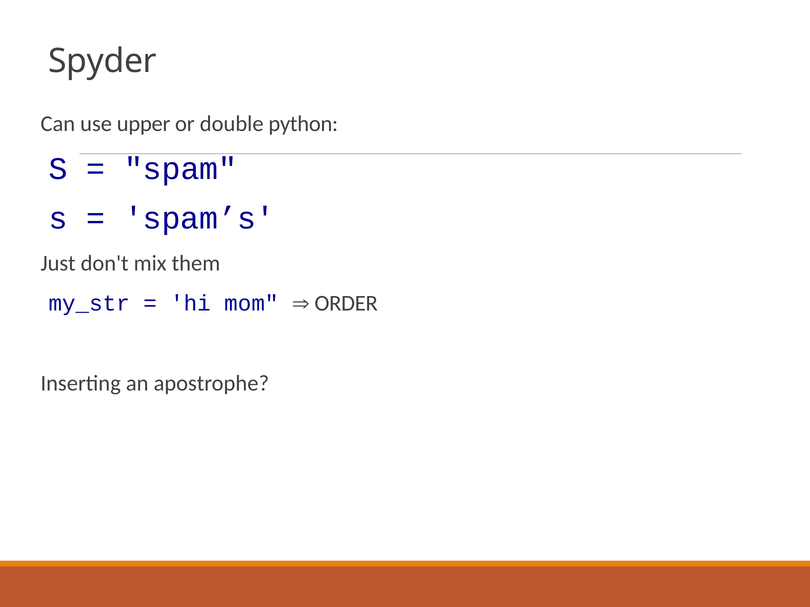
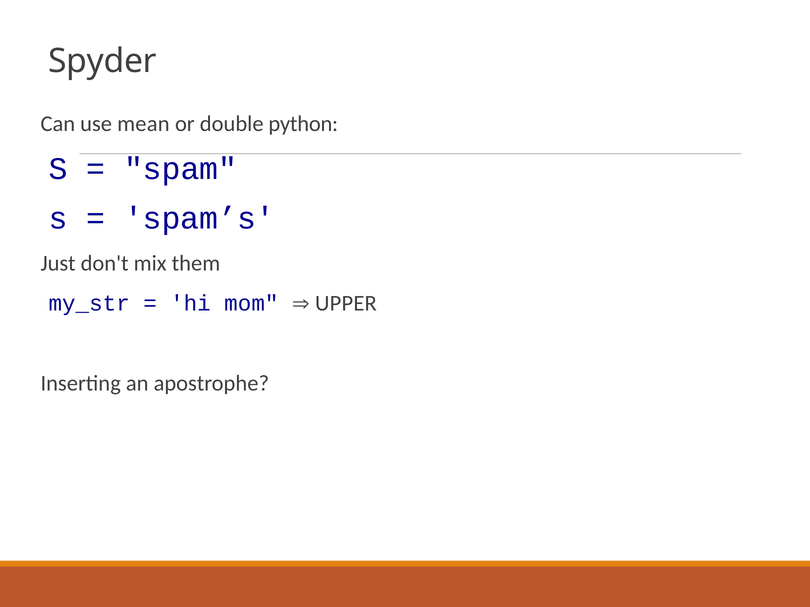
upper: upper -> mean
ORDER: ORDER -> UPPER
